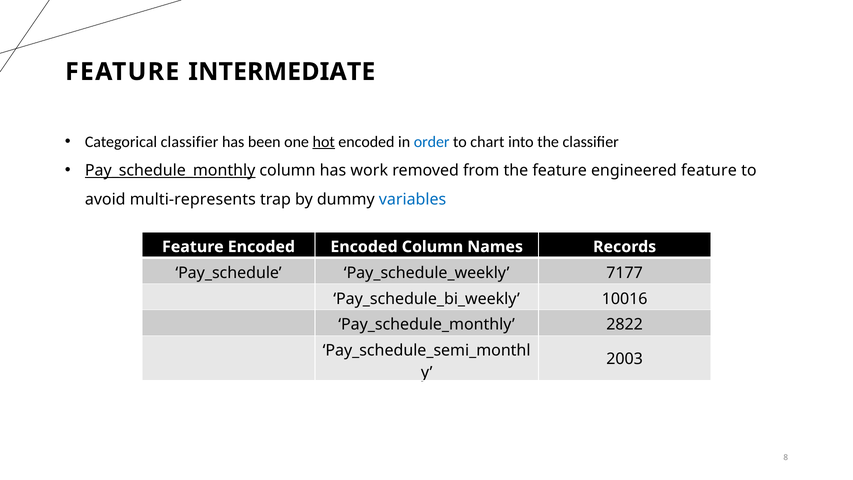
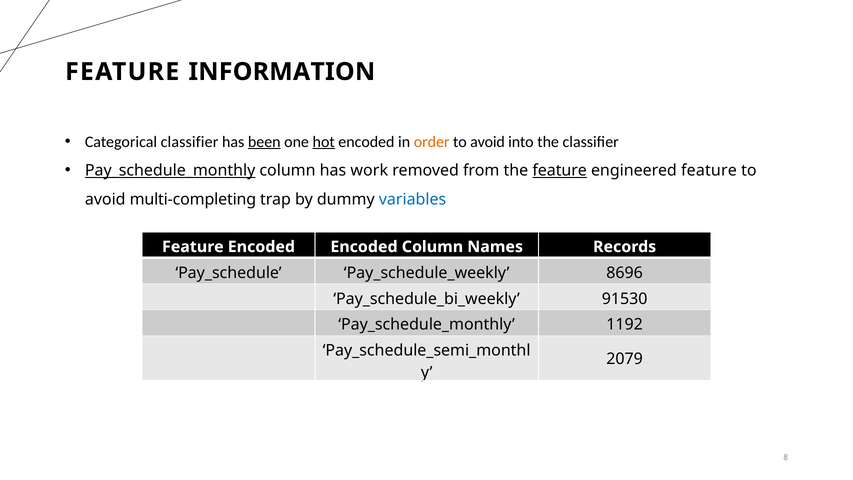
INTERMEDIATE: INTERMEDIATE -> INFORMATION
been underline: none -> present
order colour: blue -> orange
chart at (487, 142): chart -> avoid
feature at (560, 171) underline: none -> present
multi-represents: multi-represents -> multi-completing
7177: 7177 -> 8696
10016: 10016 -> 91530
2822: 2822 -> 1192
2003: 2003 -> 2079
